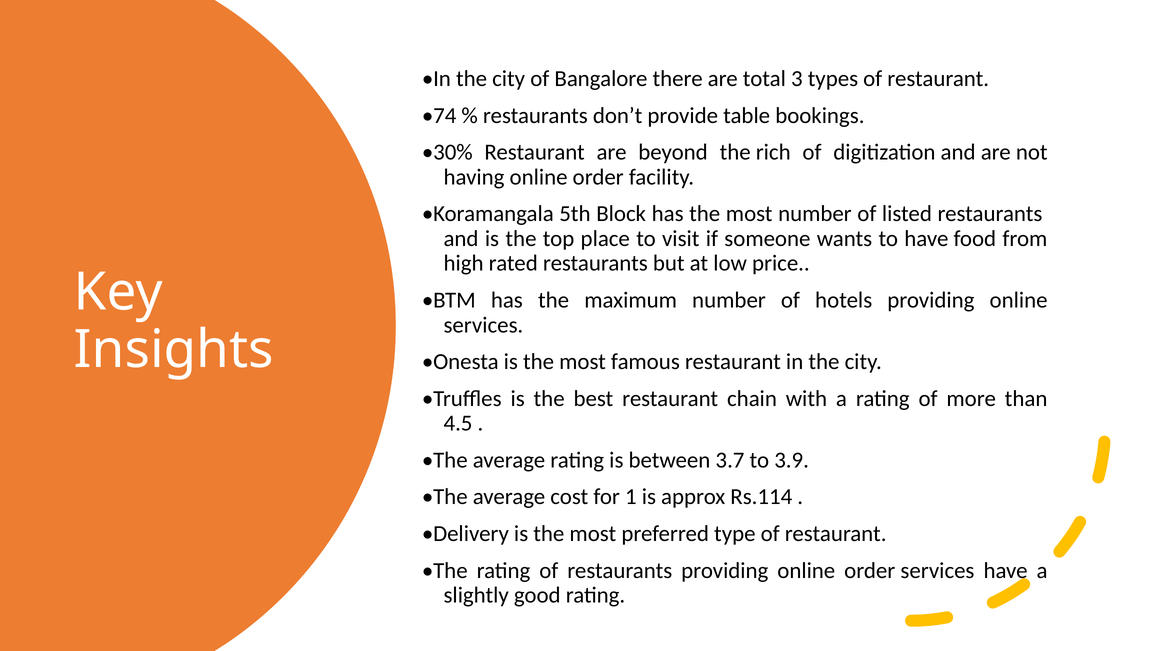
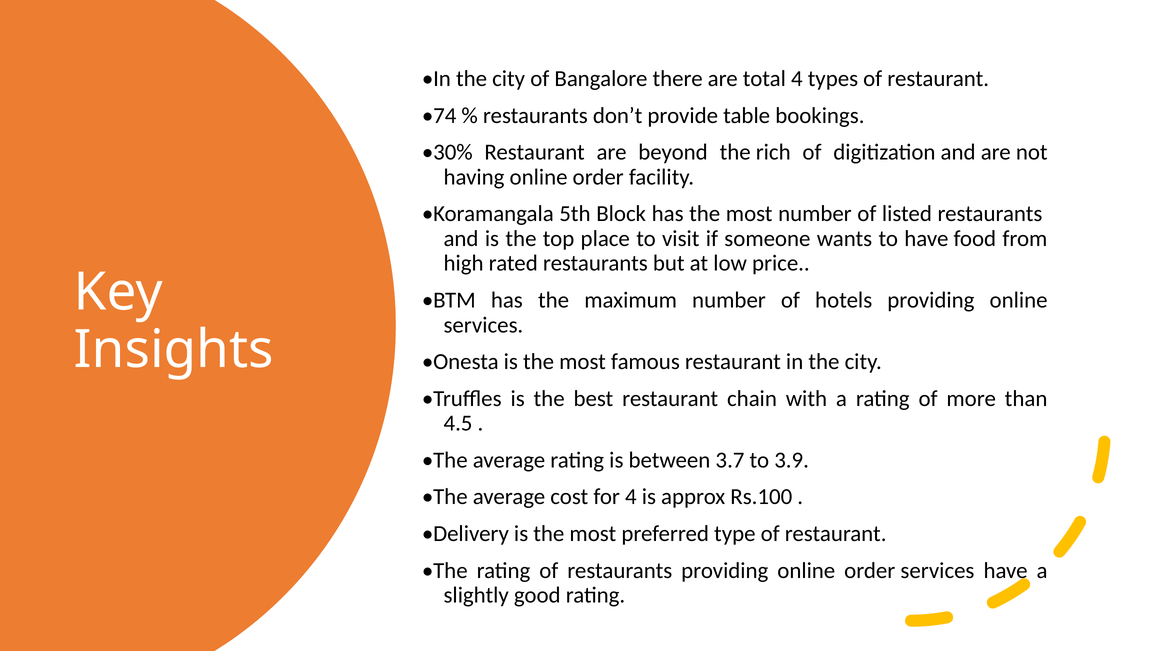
total 3: 3 -> 4
for 1: 1 -> 4
Rs.114: Rs.114 -> Rs.100
